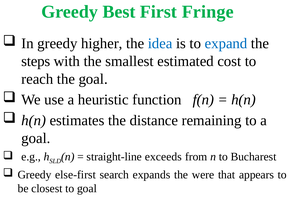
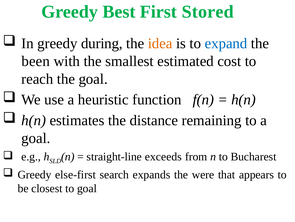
Fringe: Fringe -> Stored
higher: higher -> during
idea colour: blue -> orange
steps: steps -> been
